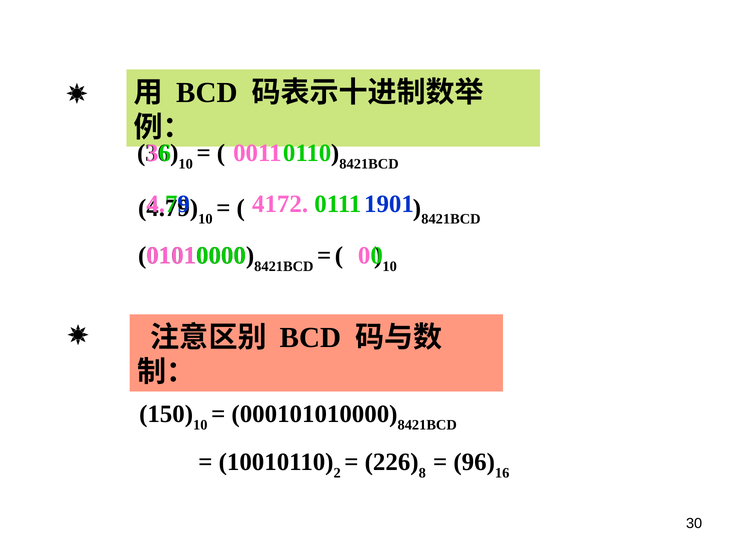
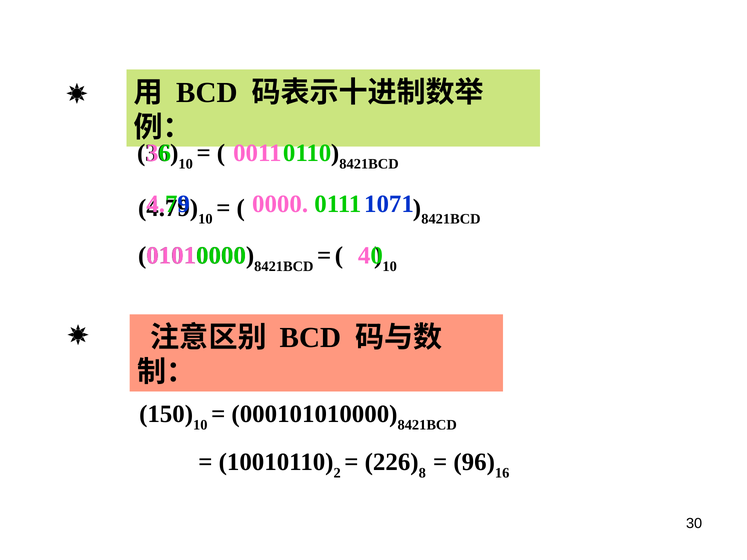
4172 at (280, 204): 4172 -> 0000
1901: 1901 -> 1071
0 at (364, 256): 0 -> 4
